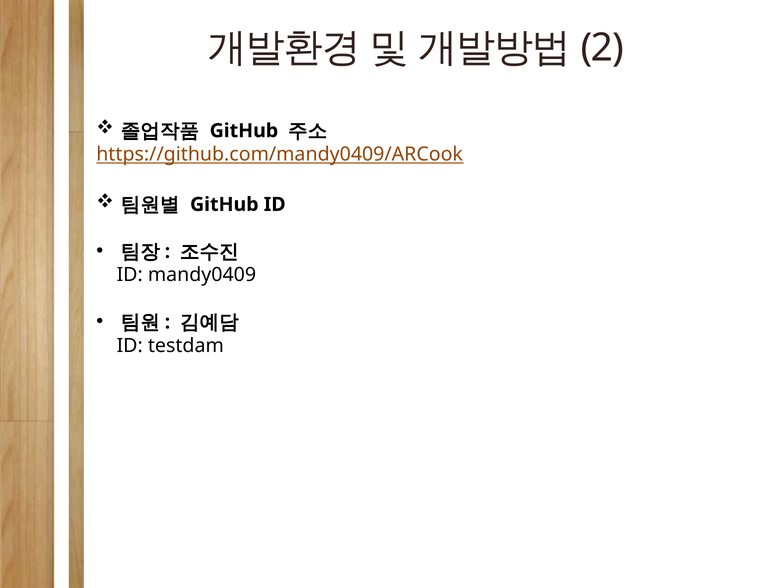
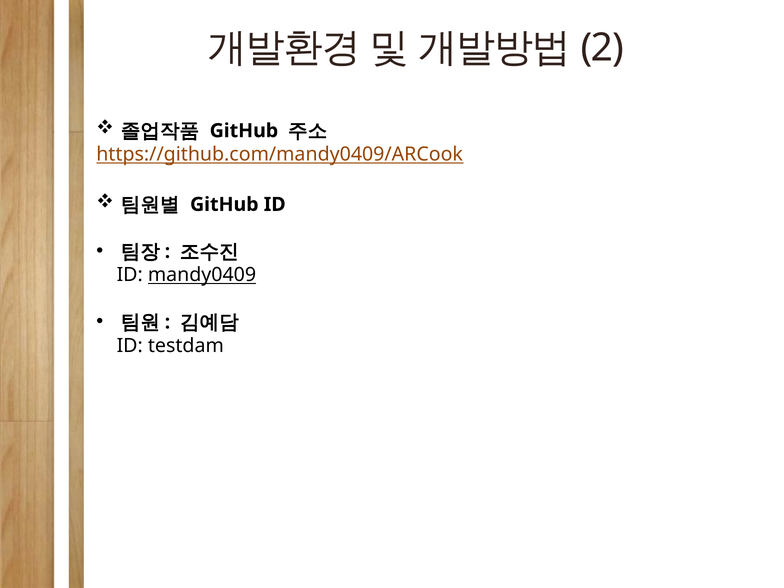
mandy0409 underline: none -> present
